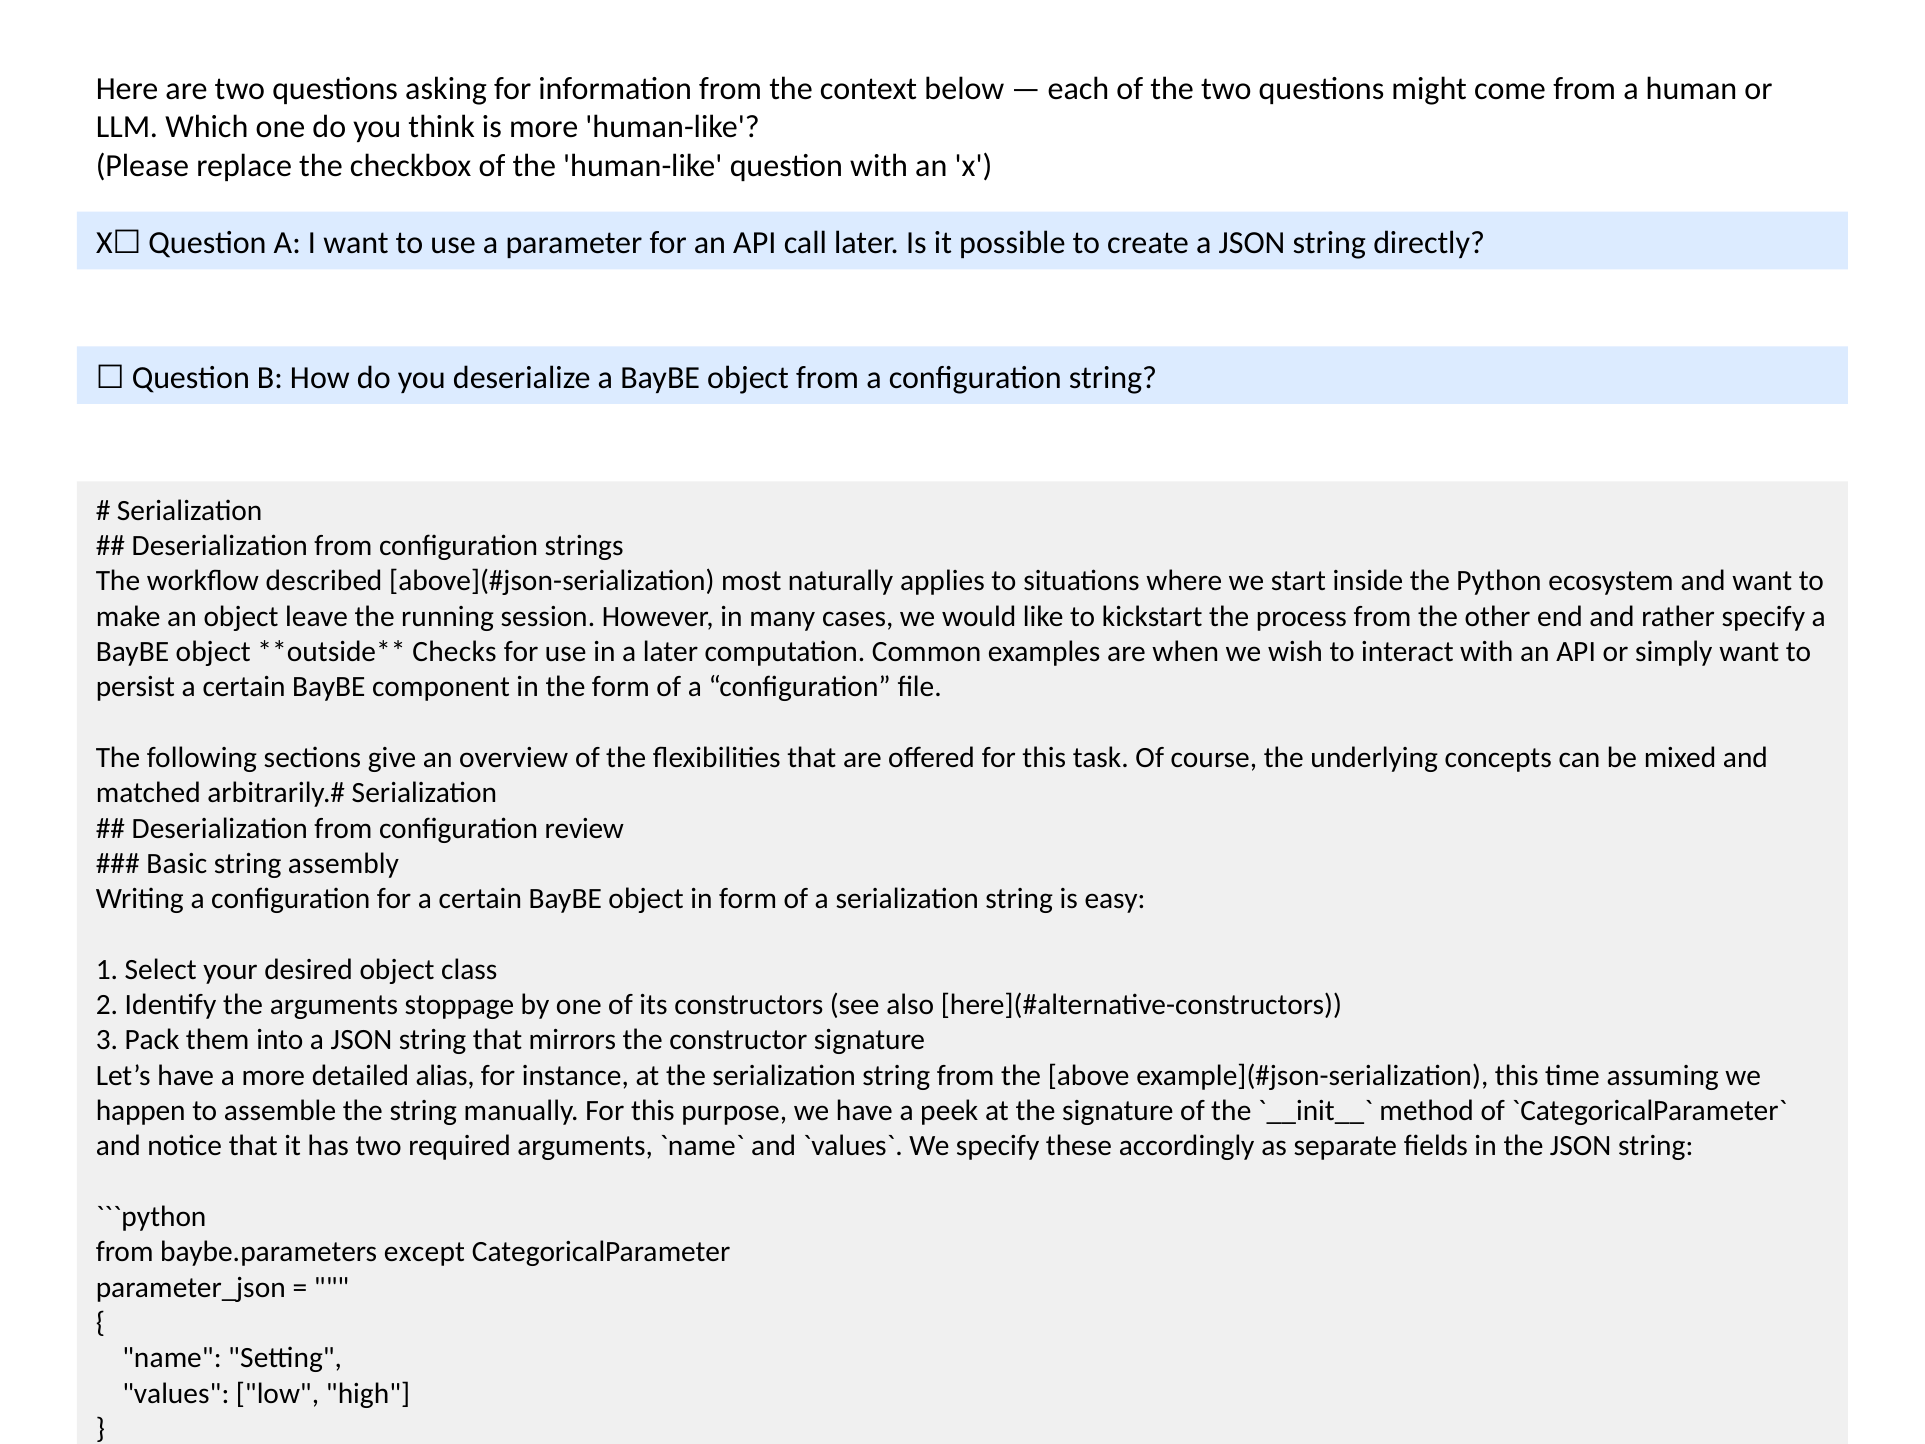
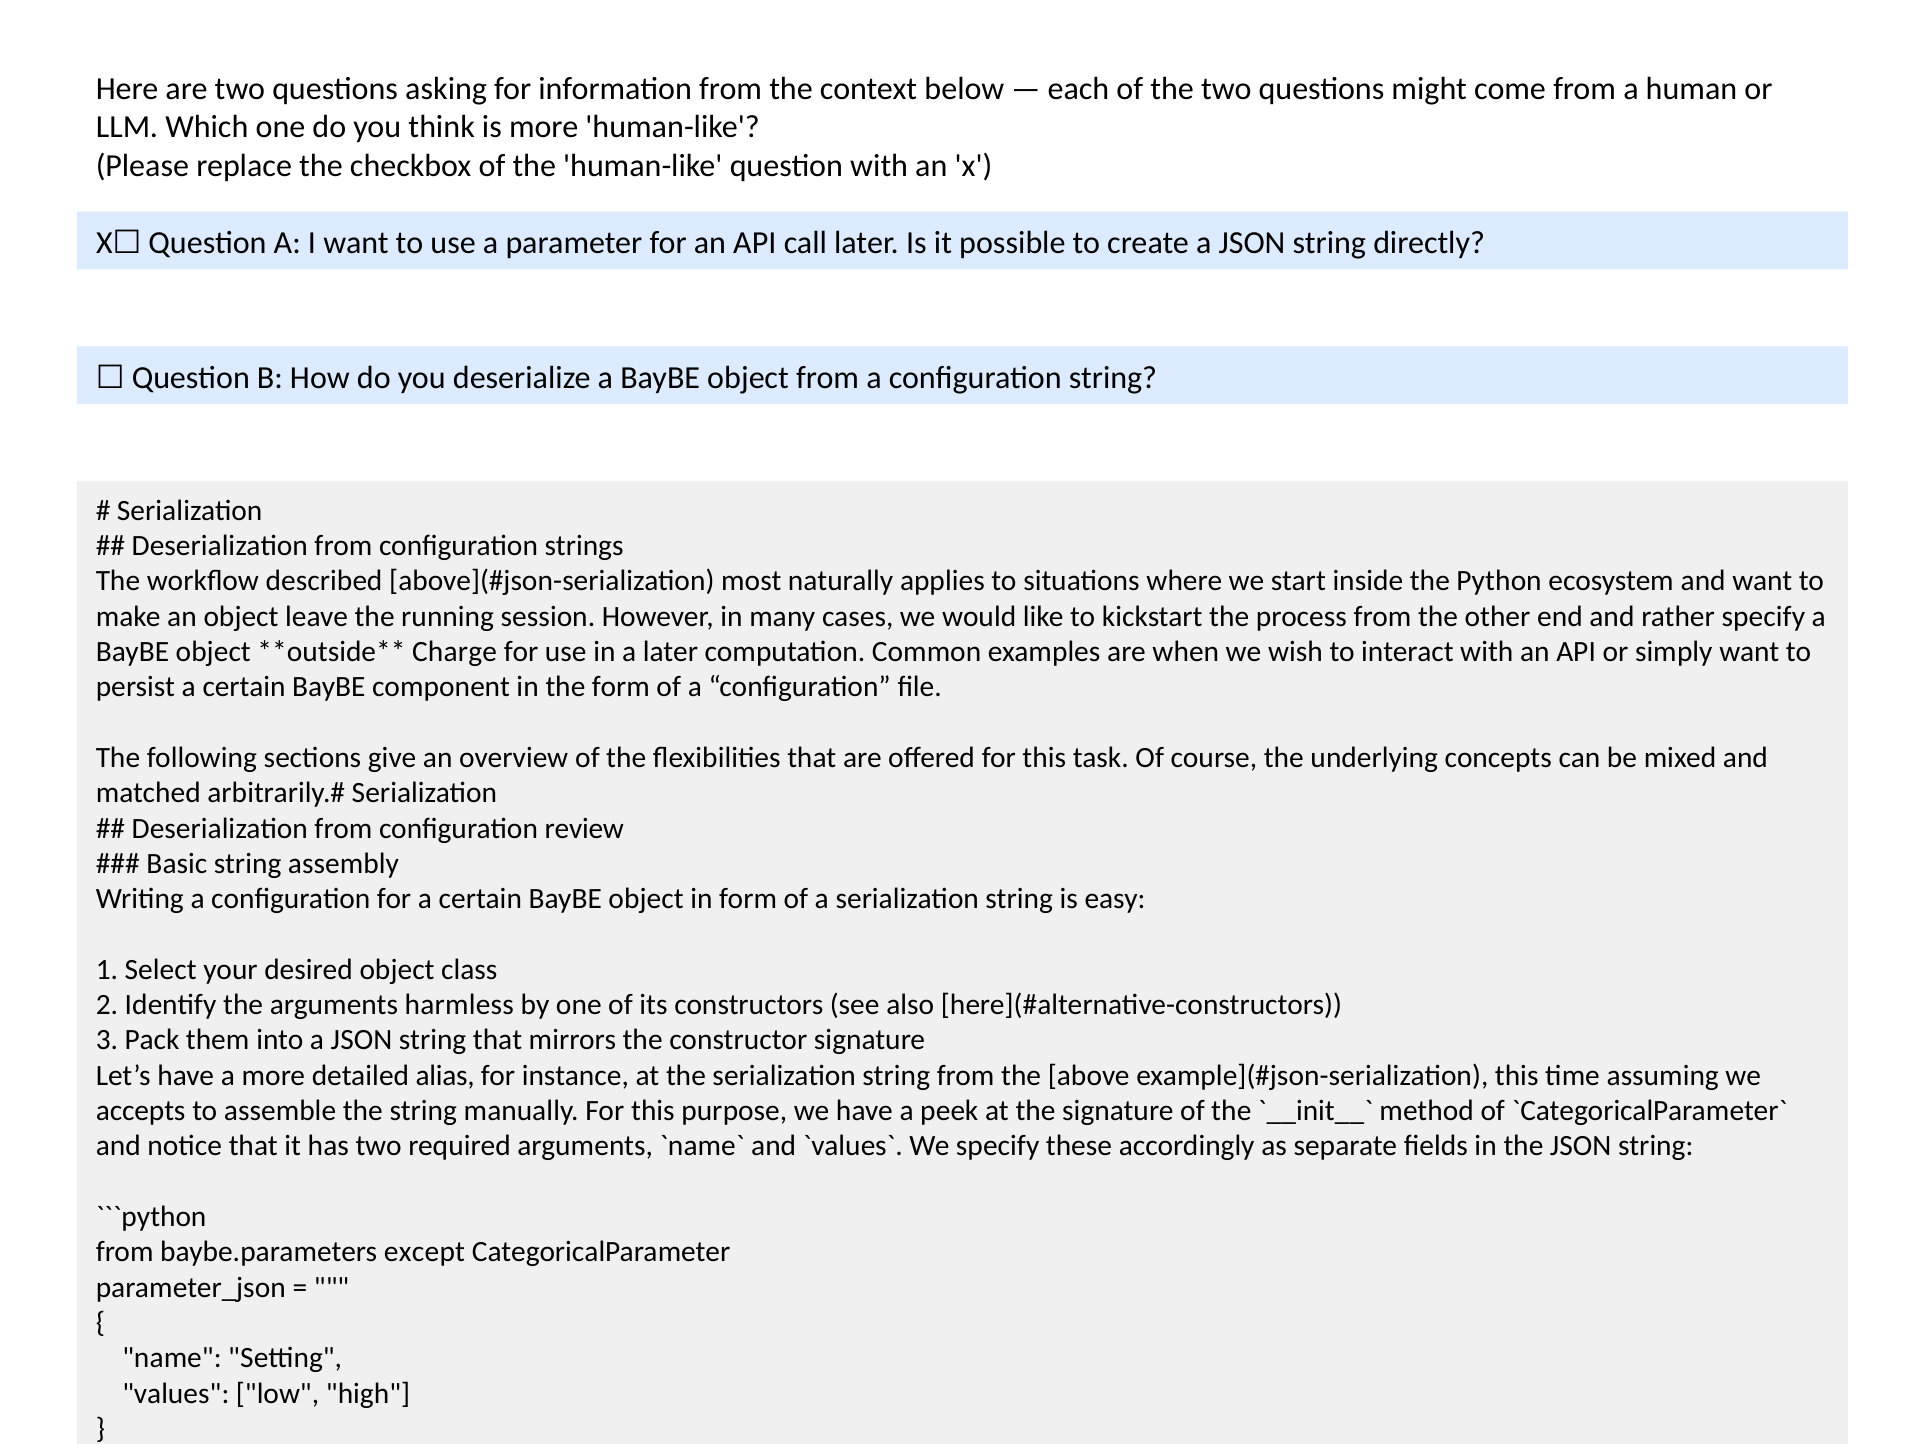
Checks: Checks -> Charge
stoppage: stoppage -> harmless
happen: happen -> accepts
